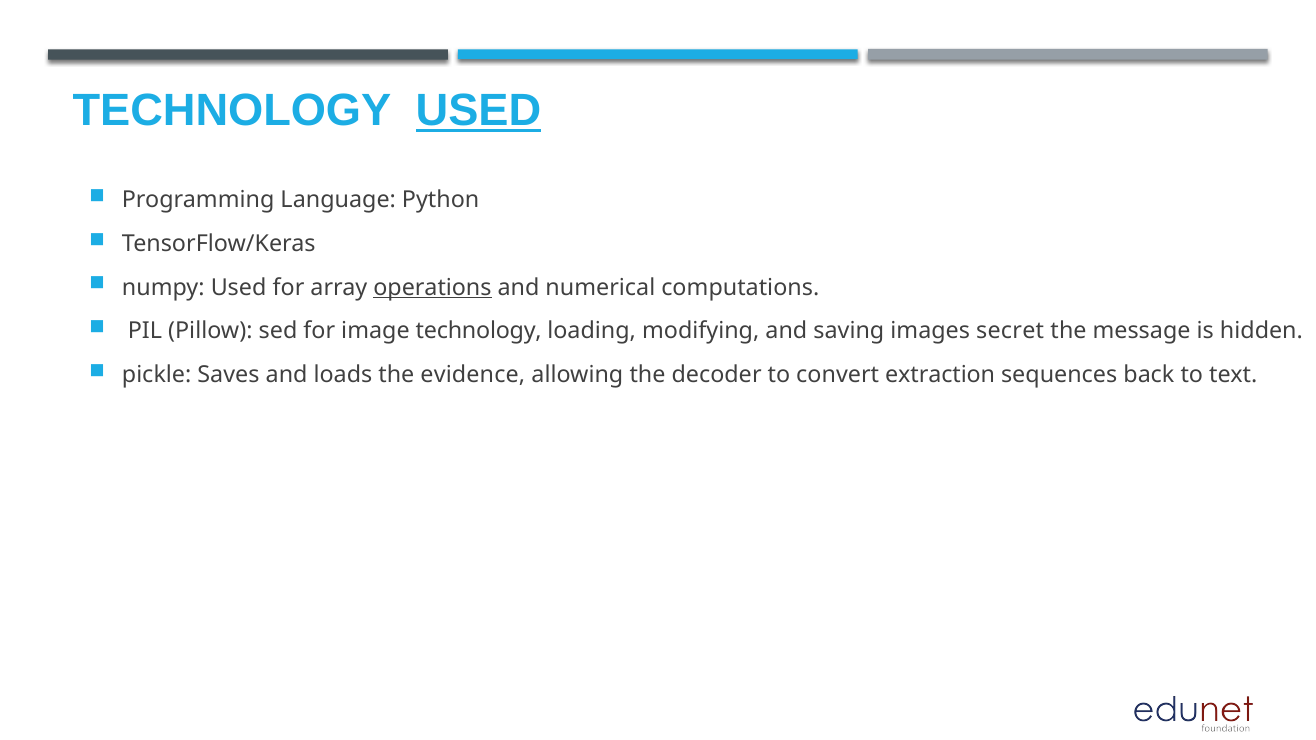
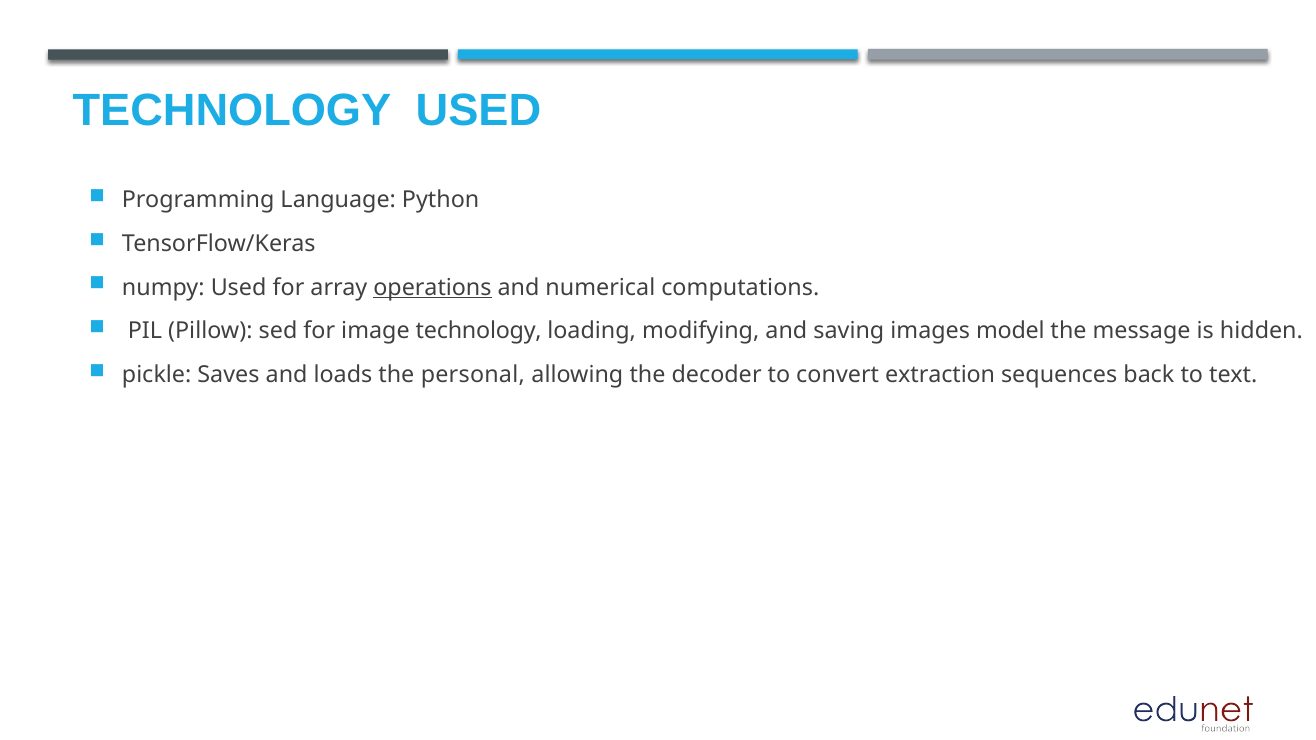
USED at (478, 111) underline: present -> none
secret: secret -> model
evidence: evidence -> personal
